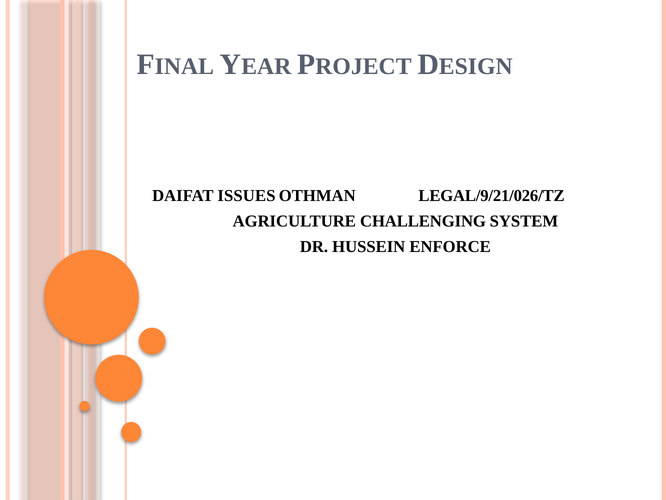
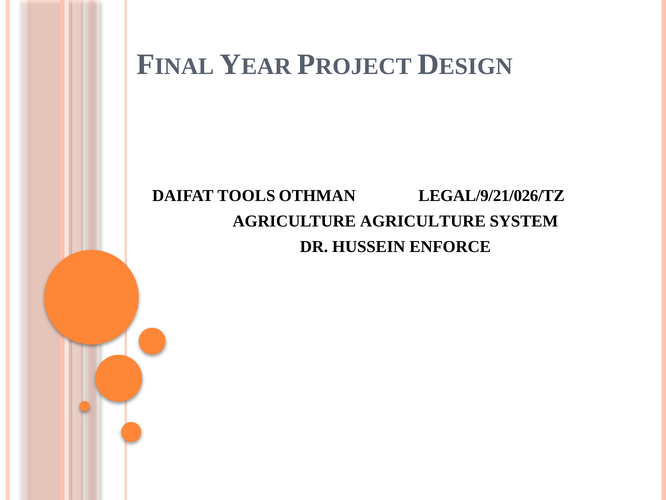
ISSUES: ISSUES -> TOOLS
AGRICULTURE CHALLENGING: CHALLENGING -> AGRICULTURE
